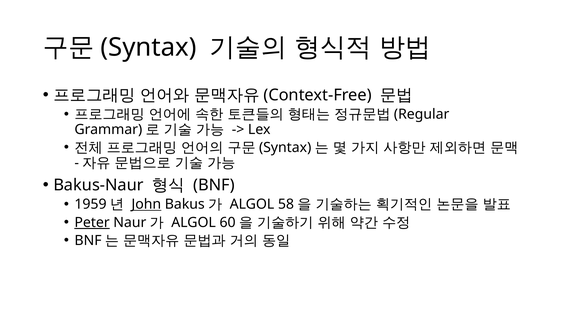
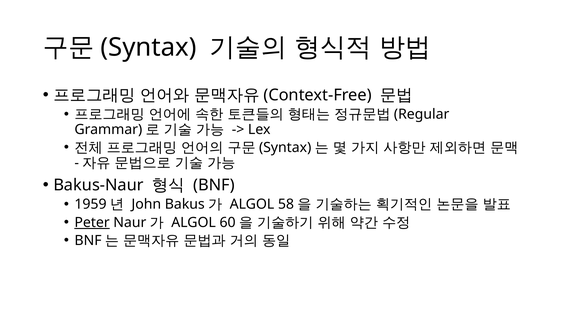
John underline: present -> none
